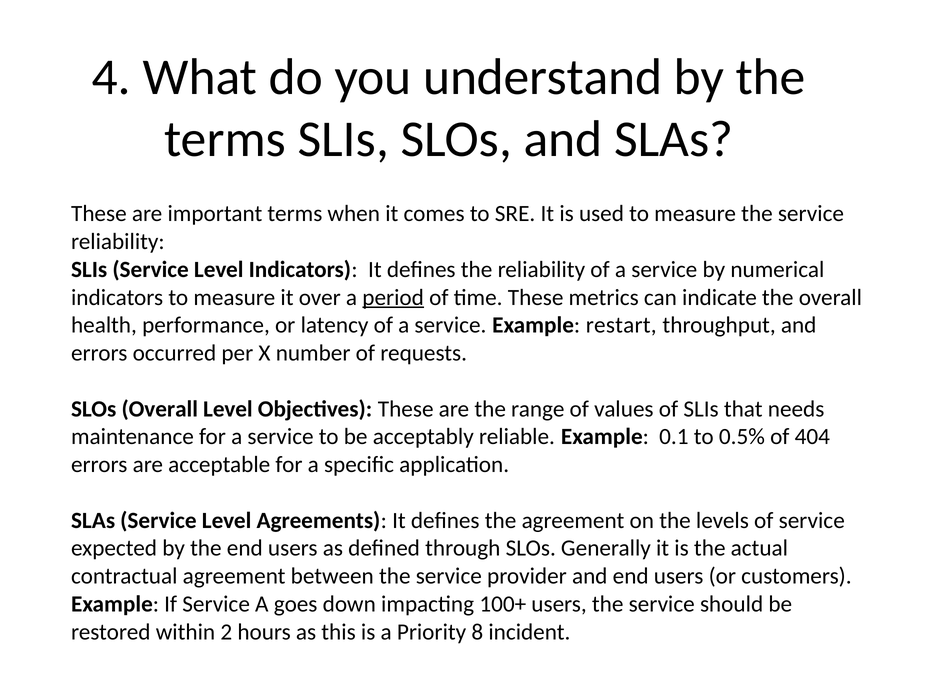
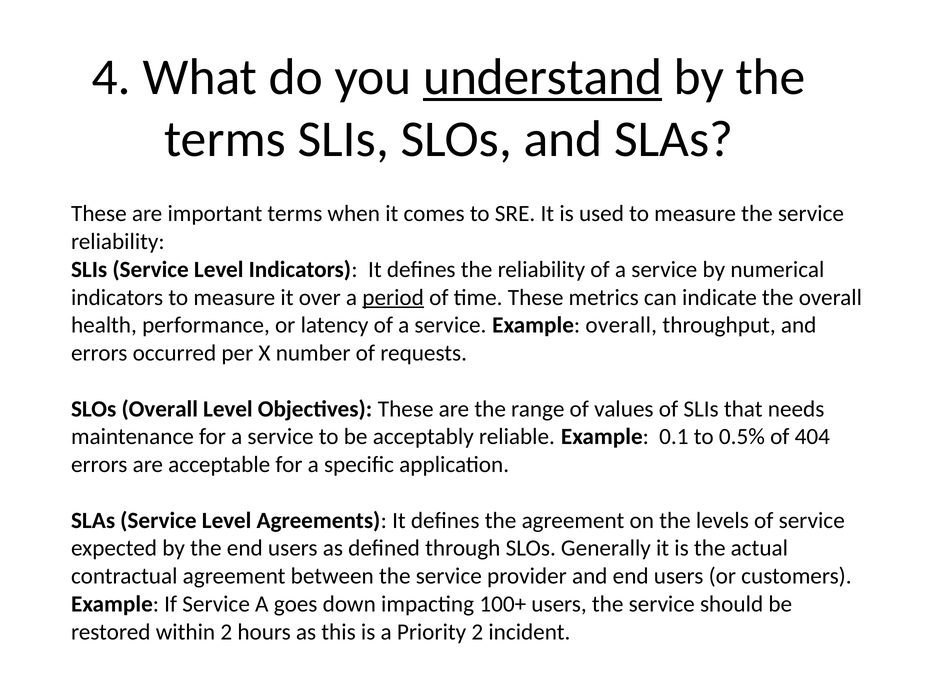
understand underline: none -> present
Example restart: restart -> overall
Priority 8: 8 -> 2
